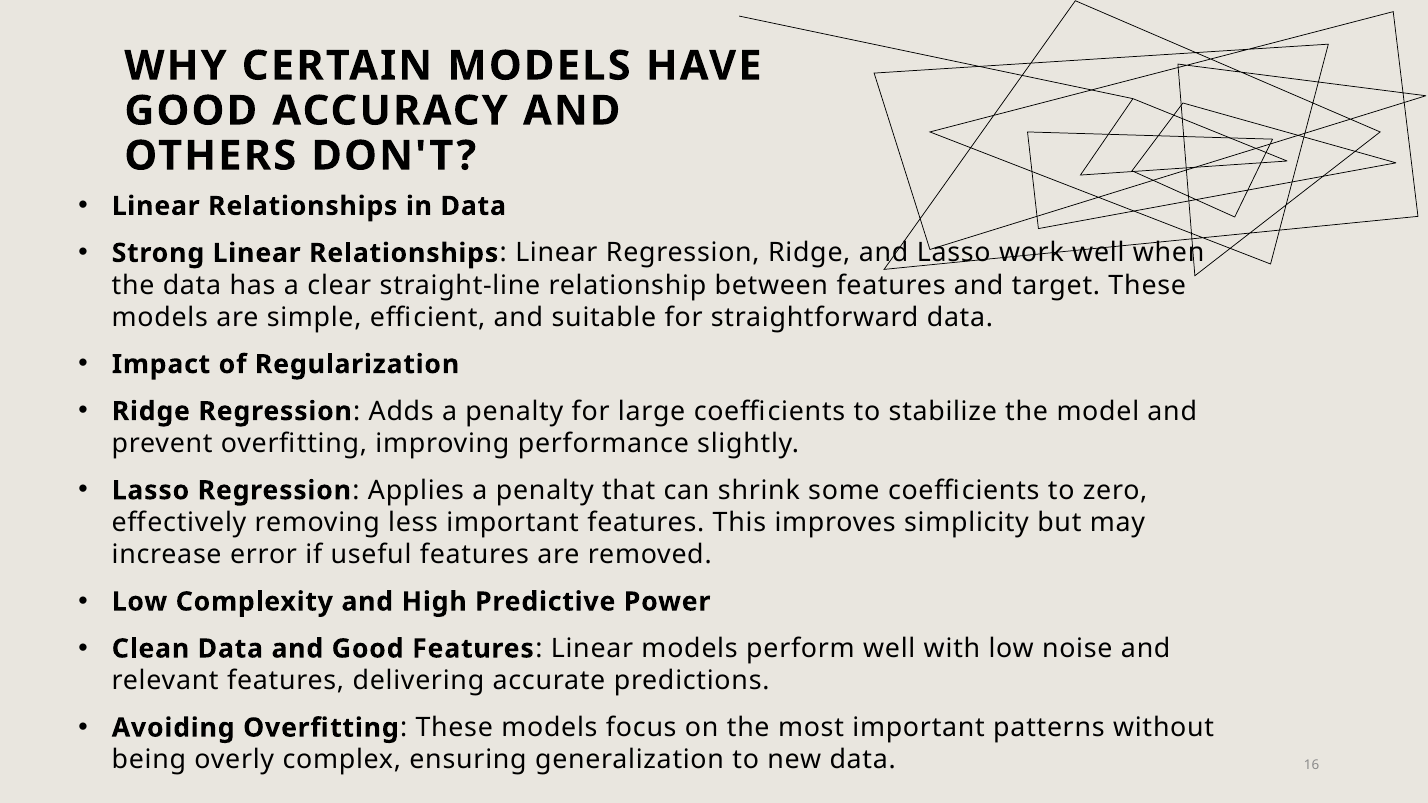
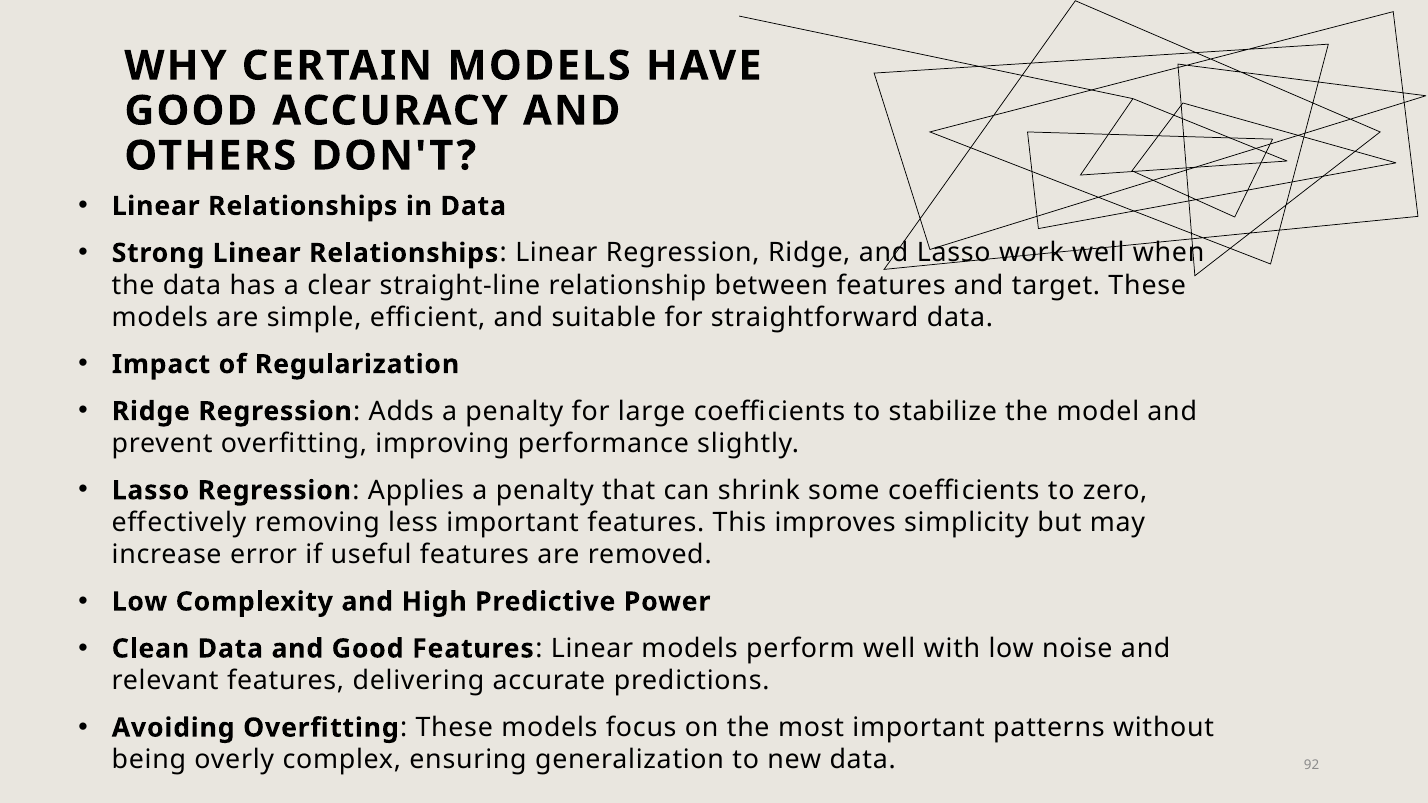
16: 16 -> 92
